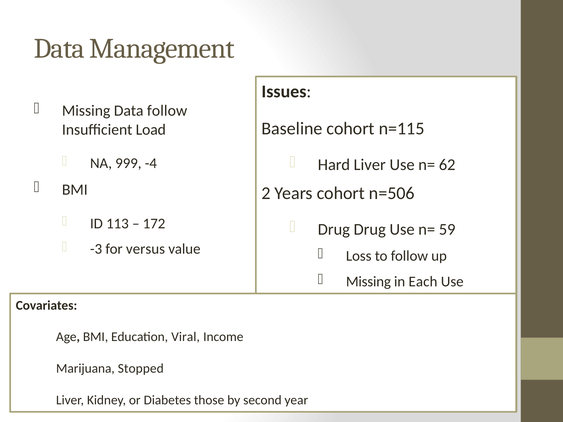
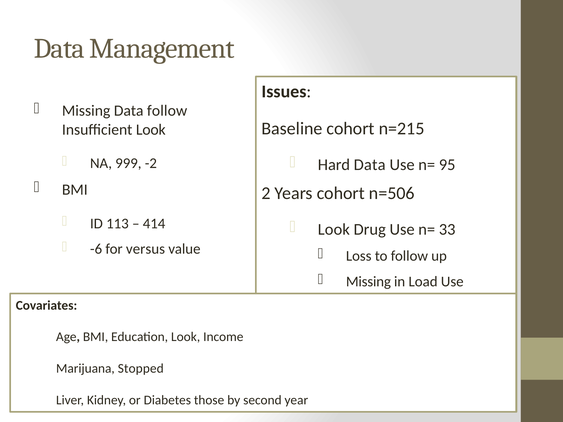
n=115: n=115 -> n=215
Insufficient Load: Load -> Look
-4: -4 -> -2
Hard Liver: Liver -> Data
62: 62 -> 95
172: 172 -> 414
Drug at (334, 230): Drug -> Look
59: 59 -> 33
-3: -3 -> -6
Each: Each -> Load
Education Viral: Viral -> Look
